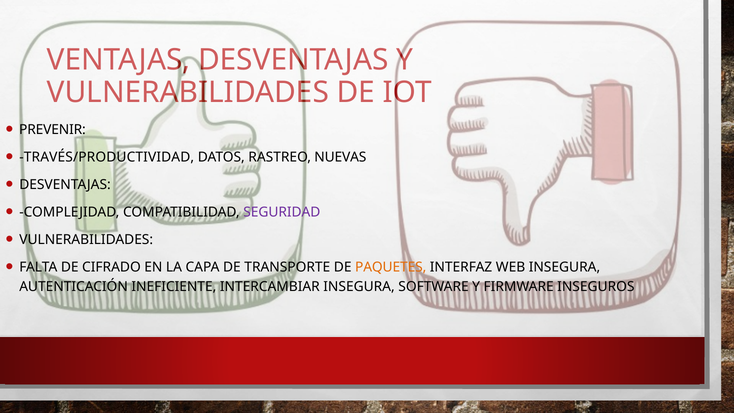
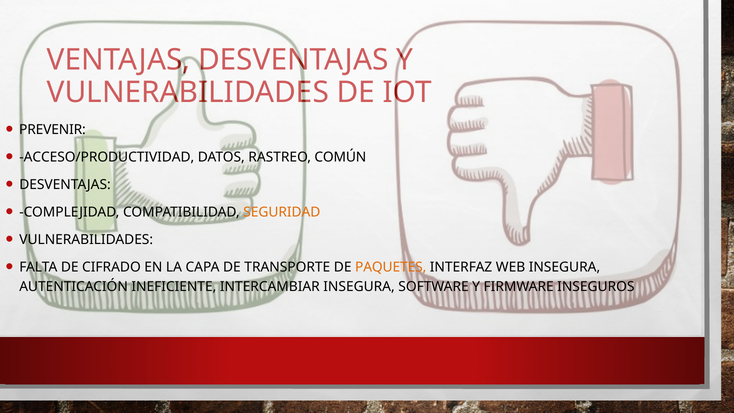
TRAVÉS/PRODUCTIVIDAD: TRAVÉS/PRODUCTIVIDAD -> ACCESO/PRODUCTIVIDAD
NUEVAS: NUEVAS -> COMÚN
SEGURIDAD colour: purple -> orange
